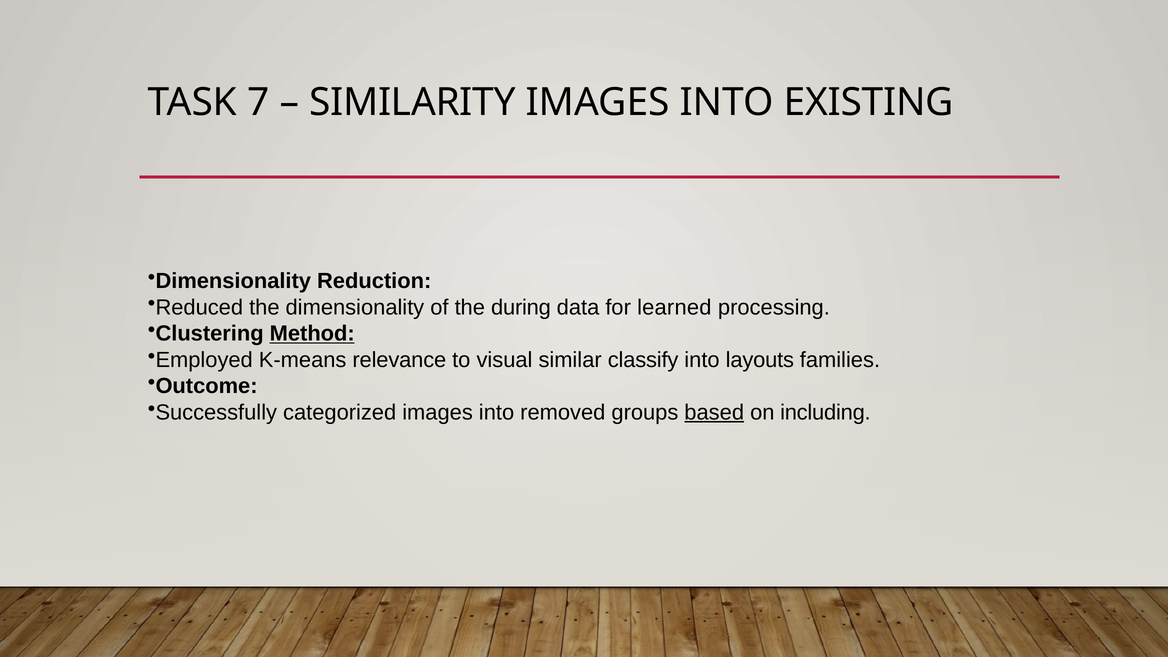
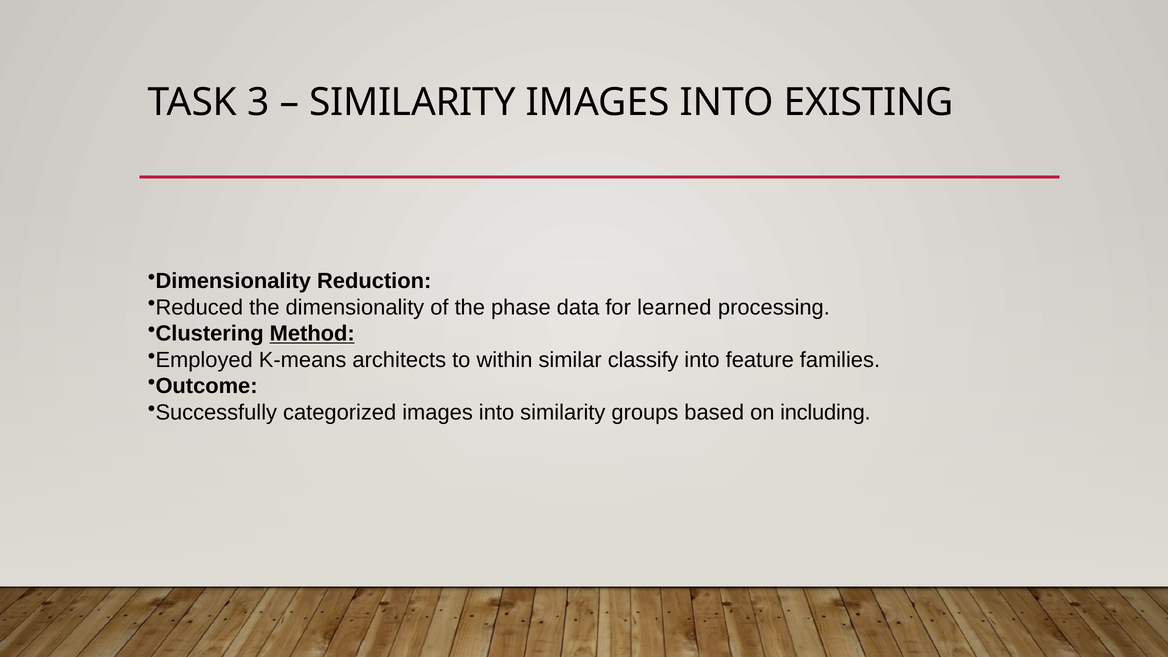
7: 7 -> 3
during: during -> phase
relevance: relevance -> architects
visual: visual -> within
layouts: layouts -> feature
into removed: removed -> similarity
based underline: present -> none
